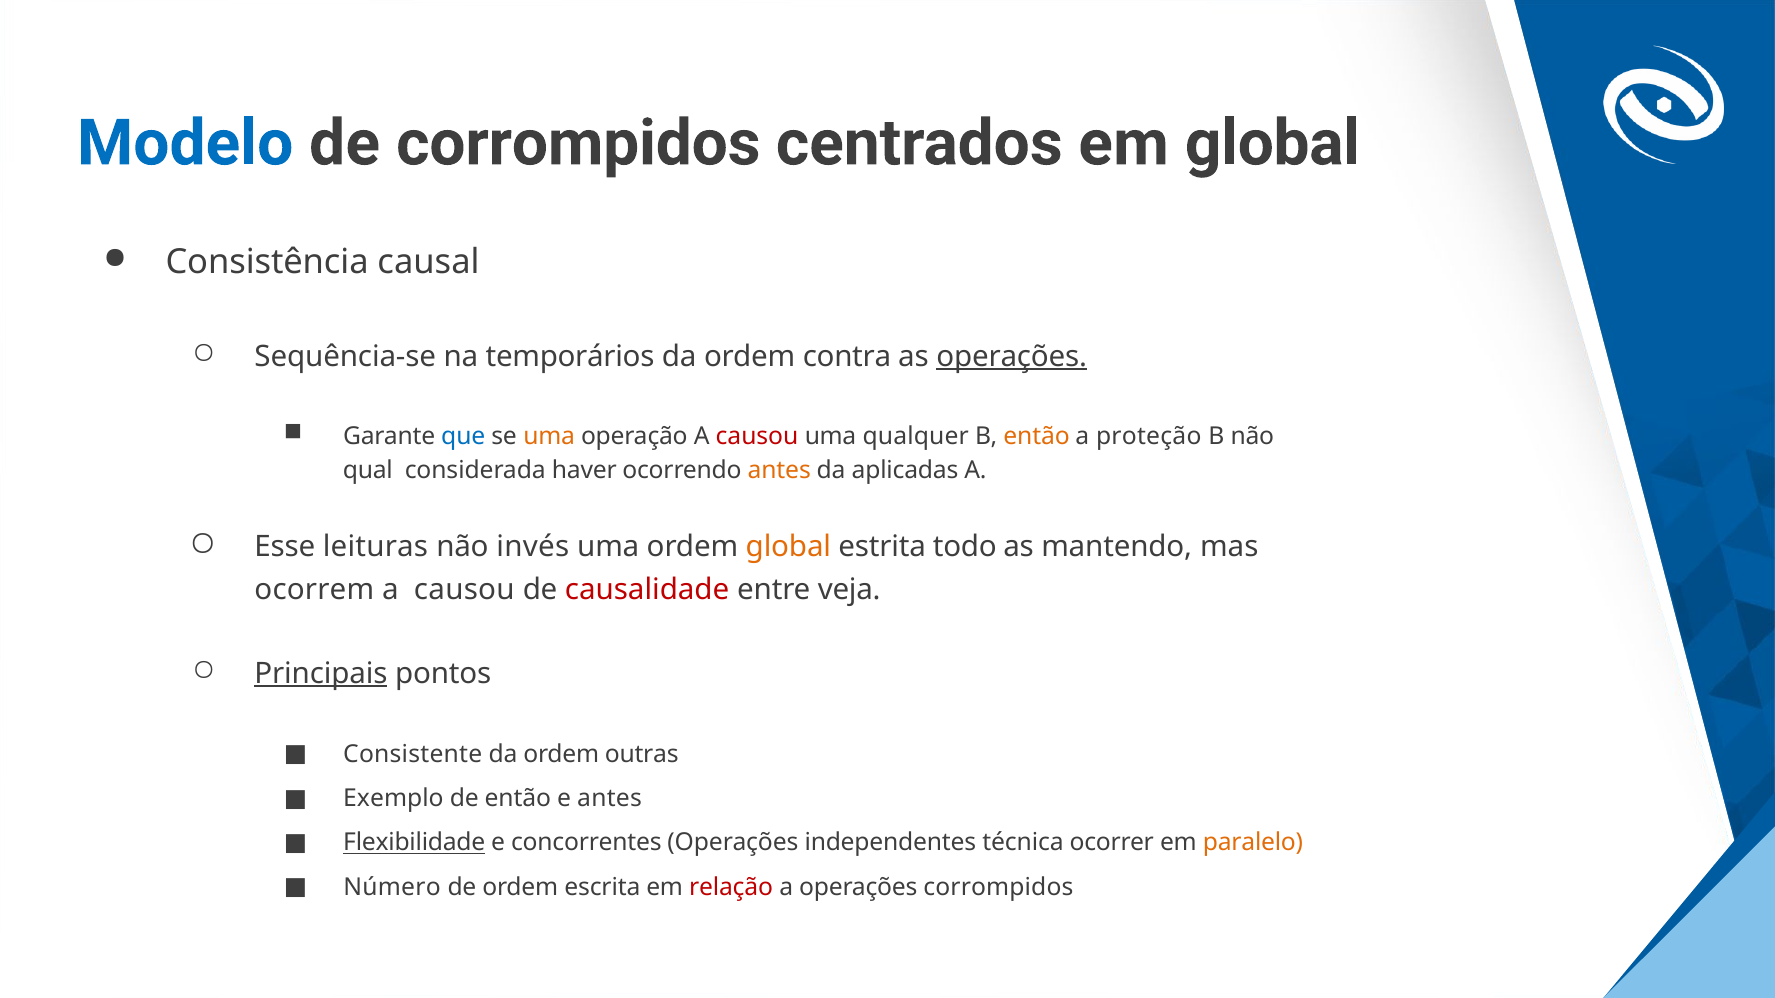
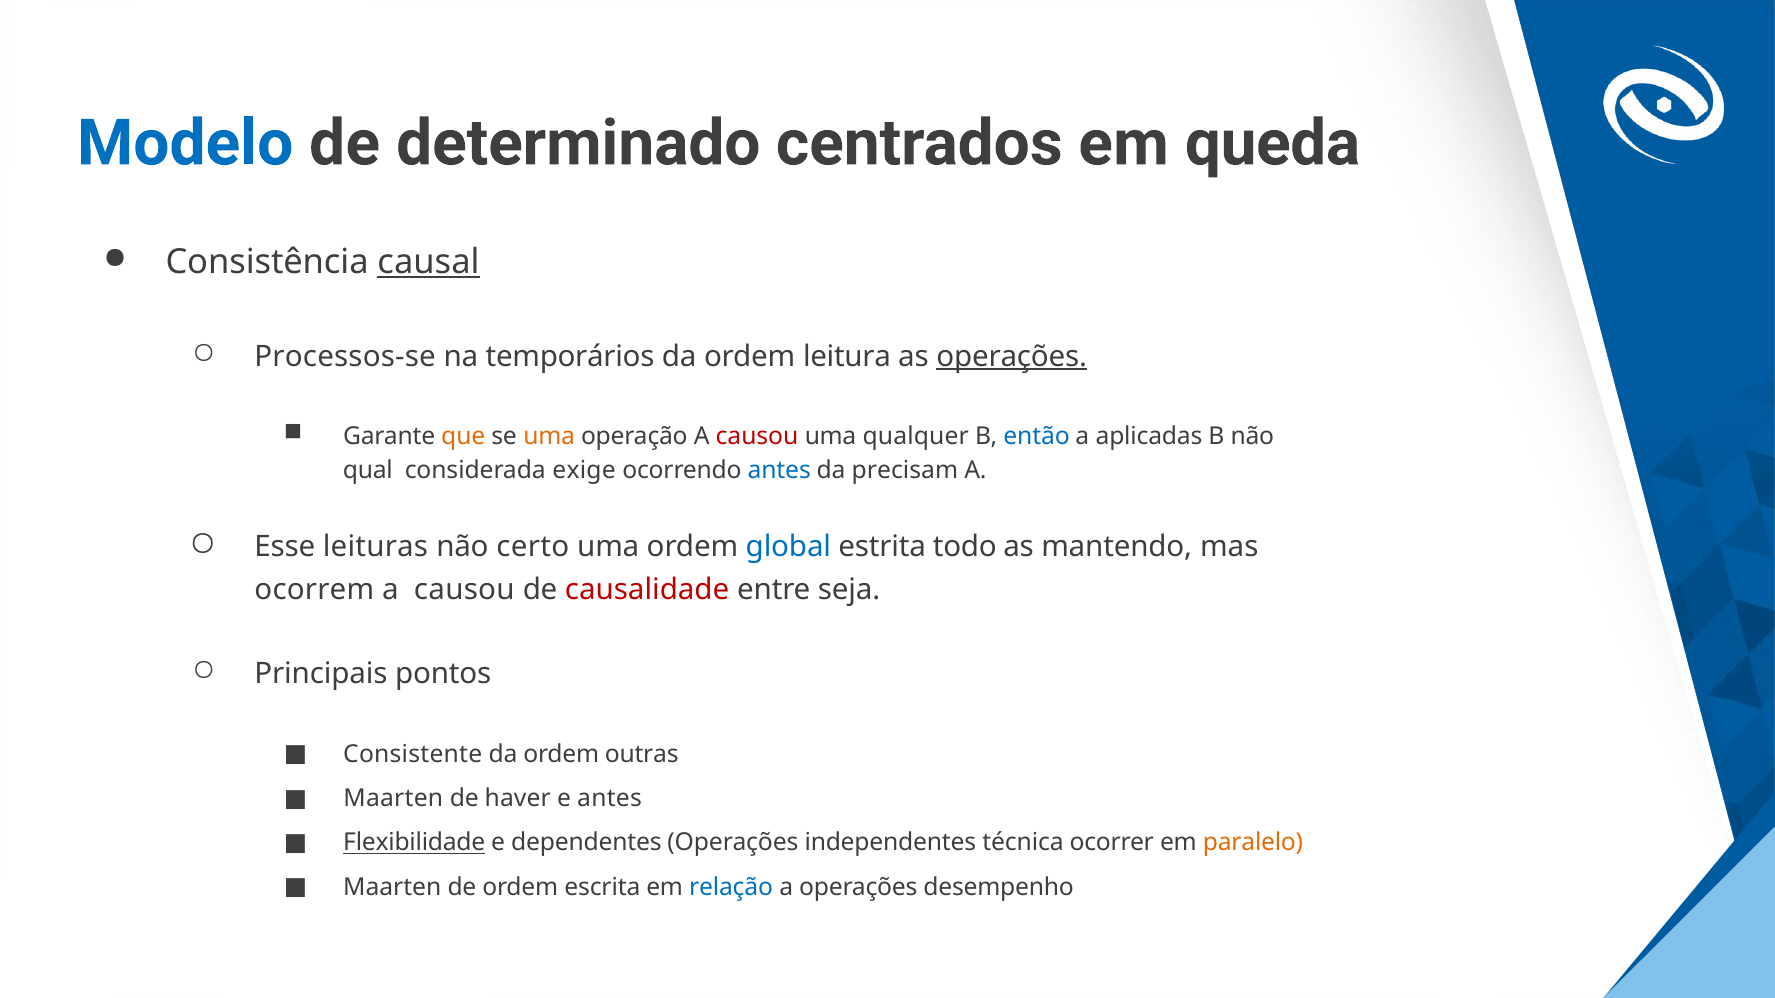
de corrompidos: corrompidos -> determinado
em global: global -> queda
causal underline: none -> present
Sequência-se: Sequência-se -> Processos-se
contra: contra -> leitura
que colour: blue -> orange
então at (1037, 437) colour: orange -> blue
proteção: proteção -> aplicadas
haver: haver -> exige
antes at (779, 470) colour: orange -> blue
aplicadas: aplicadas -> precisam
invés: invés -> certo
global at (788, 547) colour: orange -> blue
veja: veja -> seja
Principais underline: present -> none
Exemplo at (393, 799): Exemplo -> Maarten
de então: então -> haver
concorrentes: concorrentes -> dependentes
Número at (392, 888): Número -> Maarten
relação colour: red -> blue
operações corrompidos: corrompidos -> desempenho
